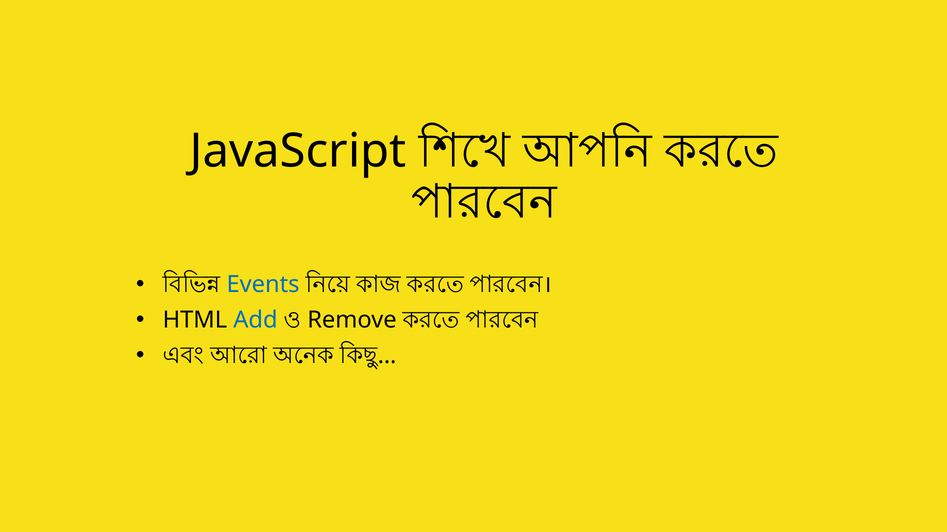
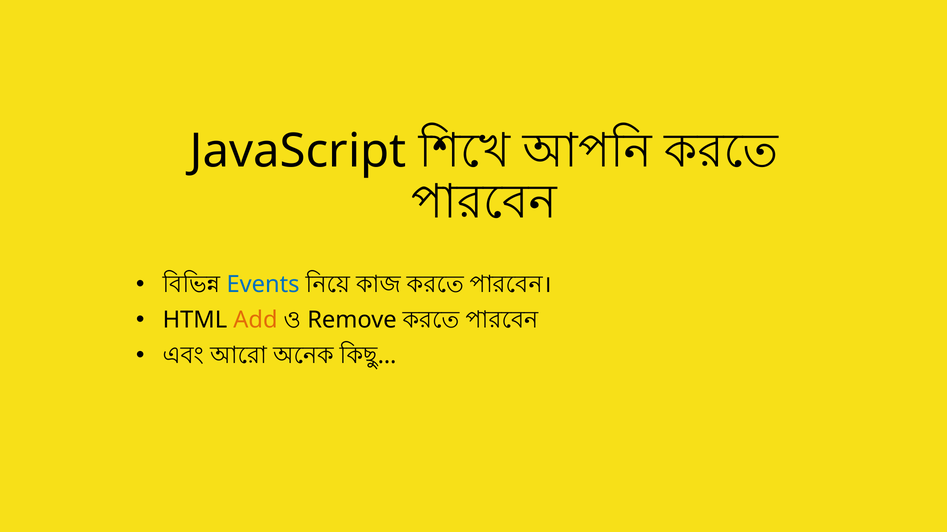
Add colour: blue -> orange
